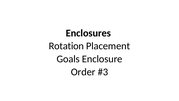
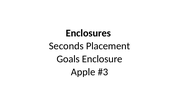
Rotation: Rotation -> Seconds
Order: Order -> Apple
